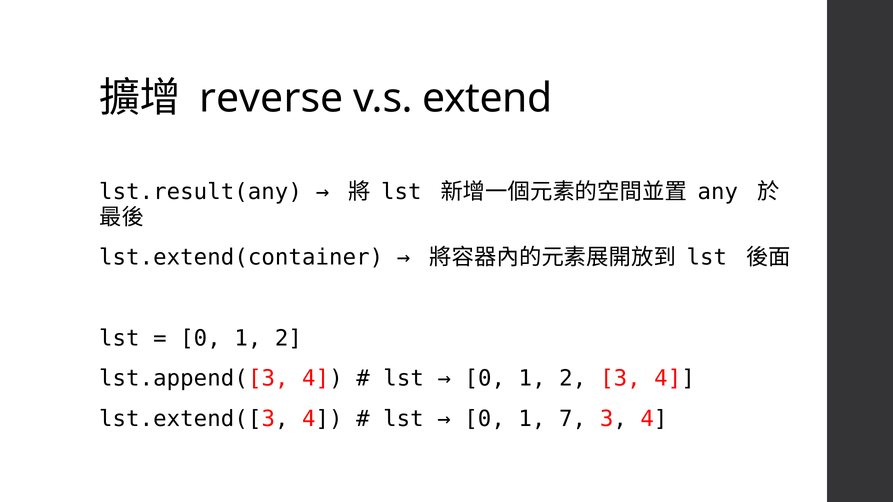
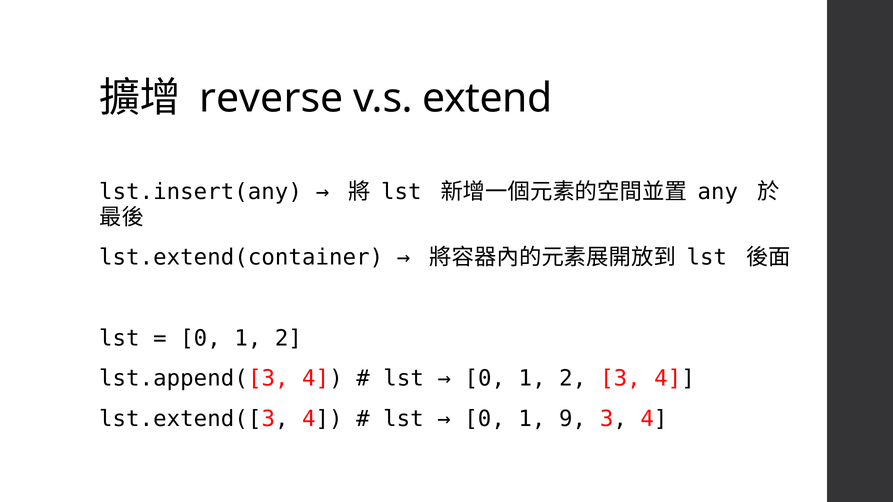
lst.result(any: lst.result(any -> lst.insert(any
7: 7 -> 9
